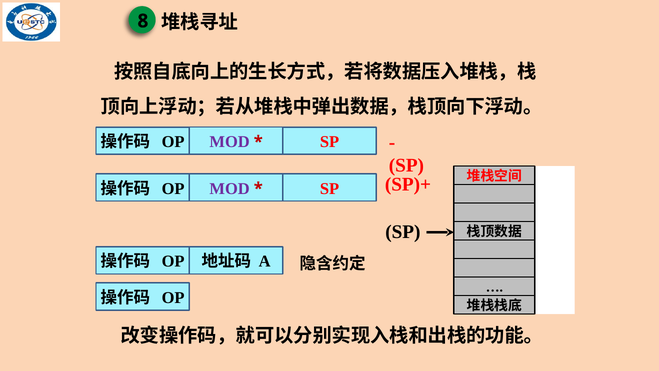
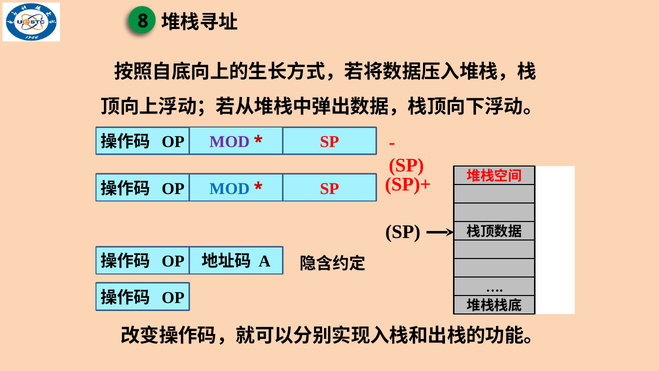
MOD at (230, 188) colour: purple -> blue
